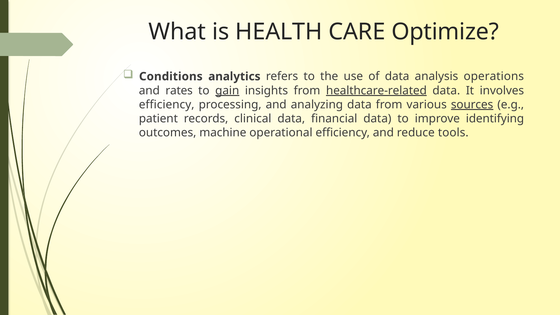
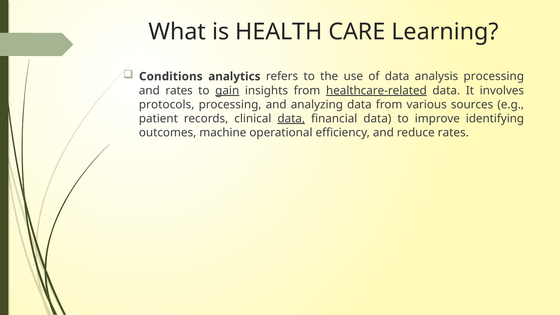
Optimize: Optimize -> Learning
analysis operations: operations -> processing
efficiency at (167, 104): efficiency -> protocols
sources underline: present -> none
data at (291, 118) underline: none -> present
reduce tools: tools -> rates
